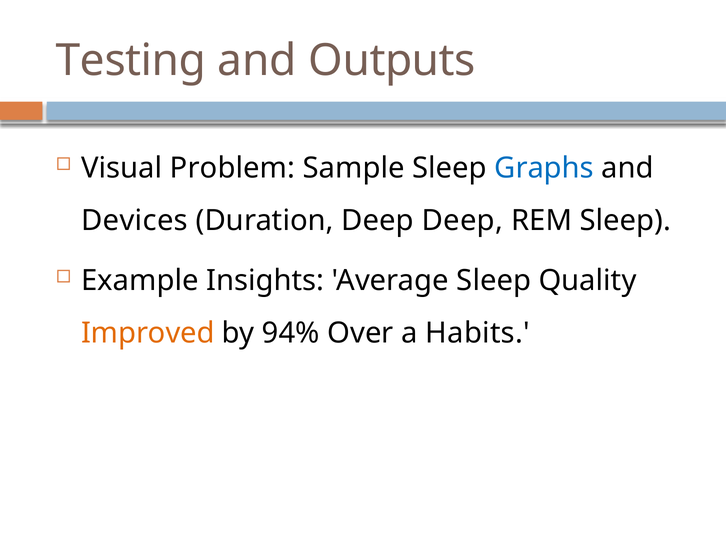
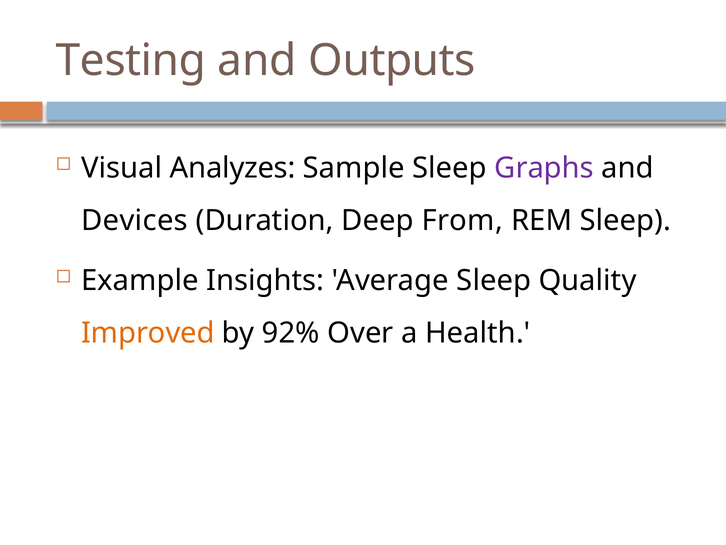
Problem: Problem -> Analyzes
Graphs colour: blue -> purple
Deep Deep: Deep -> From
94%: 94% -> 92%
Habits: Habits -> Health
